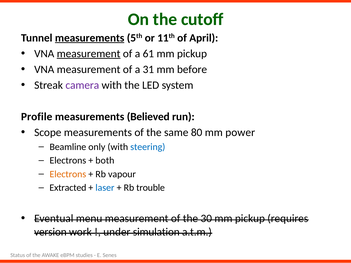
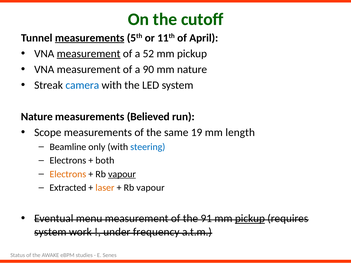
61: 61 -> 52
31: 31 -> 90
mm before: before -> nature
camera colour: purple -> blue
Profile at (37, 117): Profile -> Nature
80: 80 -> 19
power: power -> length
vapour at (122, 174) underline: none -> present
laser colour: blue -> orange
trouble at (151, 188): trouble -> vapour
30: 30 -> 91
pickup at (250, 219) underline: none -> present
version at (50, 232): version -> system
simulation: simulation -> frequency
